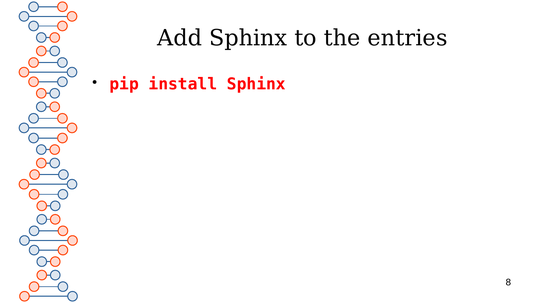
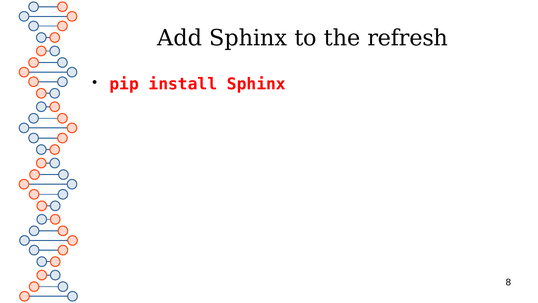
entries: entries -> refresh
